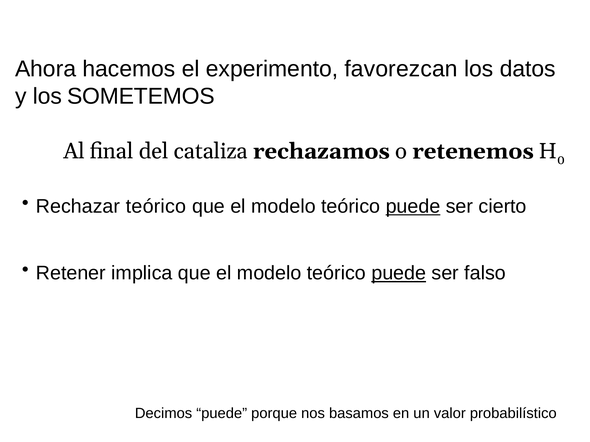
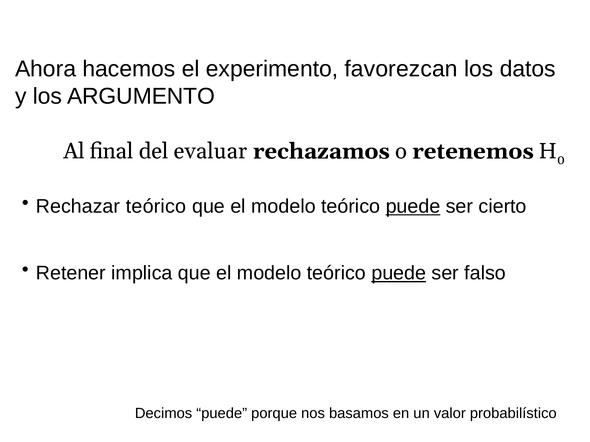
SOMETEMOS: SOMETEMOS -> ARGUMENTO
cataliza: cataliza -> evaluar
